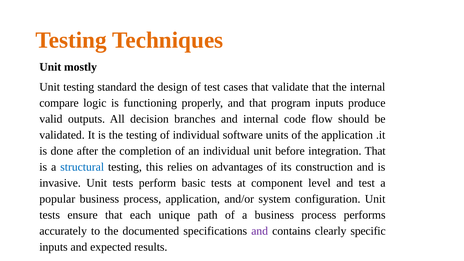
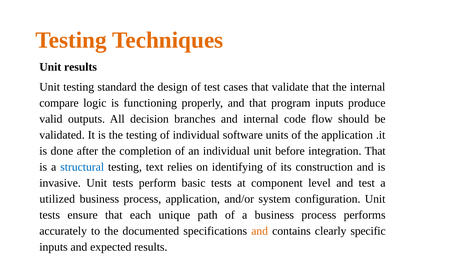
Unit mostly: mostly -> results
this: this -> text
advantages: advantages -> identifying
popular: popular -> utilized
and at (260, 231) colour: purple -> orange
